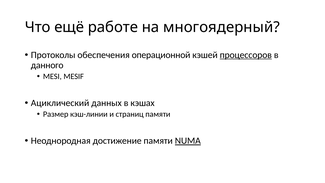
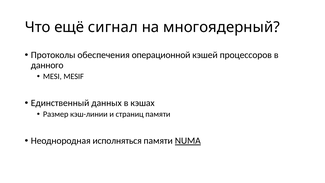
работе: работе -> сигнал
процессоров underline: present -> none
Ациклический: Ациклический -> Единственный
достижение: достижение -> исполняться
